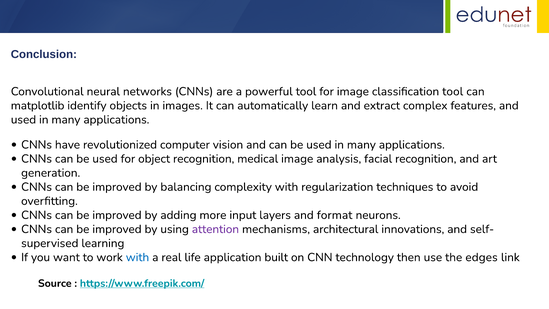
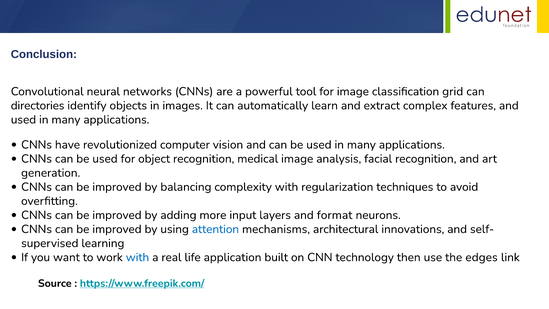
classification tool: tool -> grid
matplotlib: matplotlib -> directories
attention colour: purple -> blue
